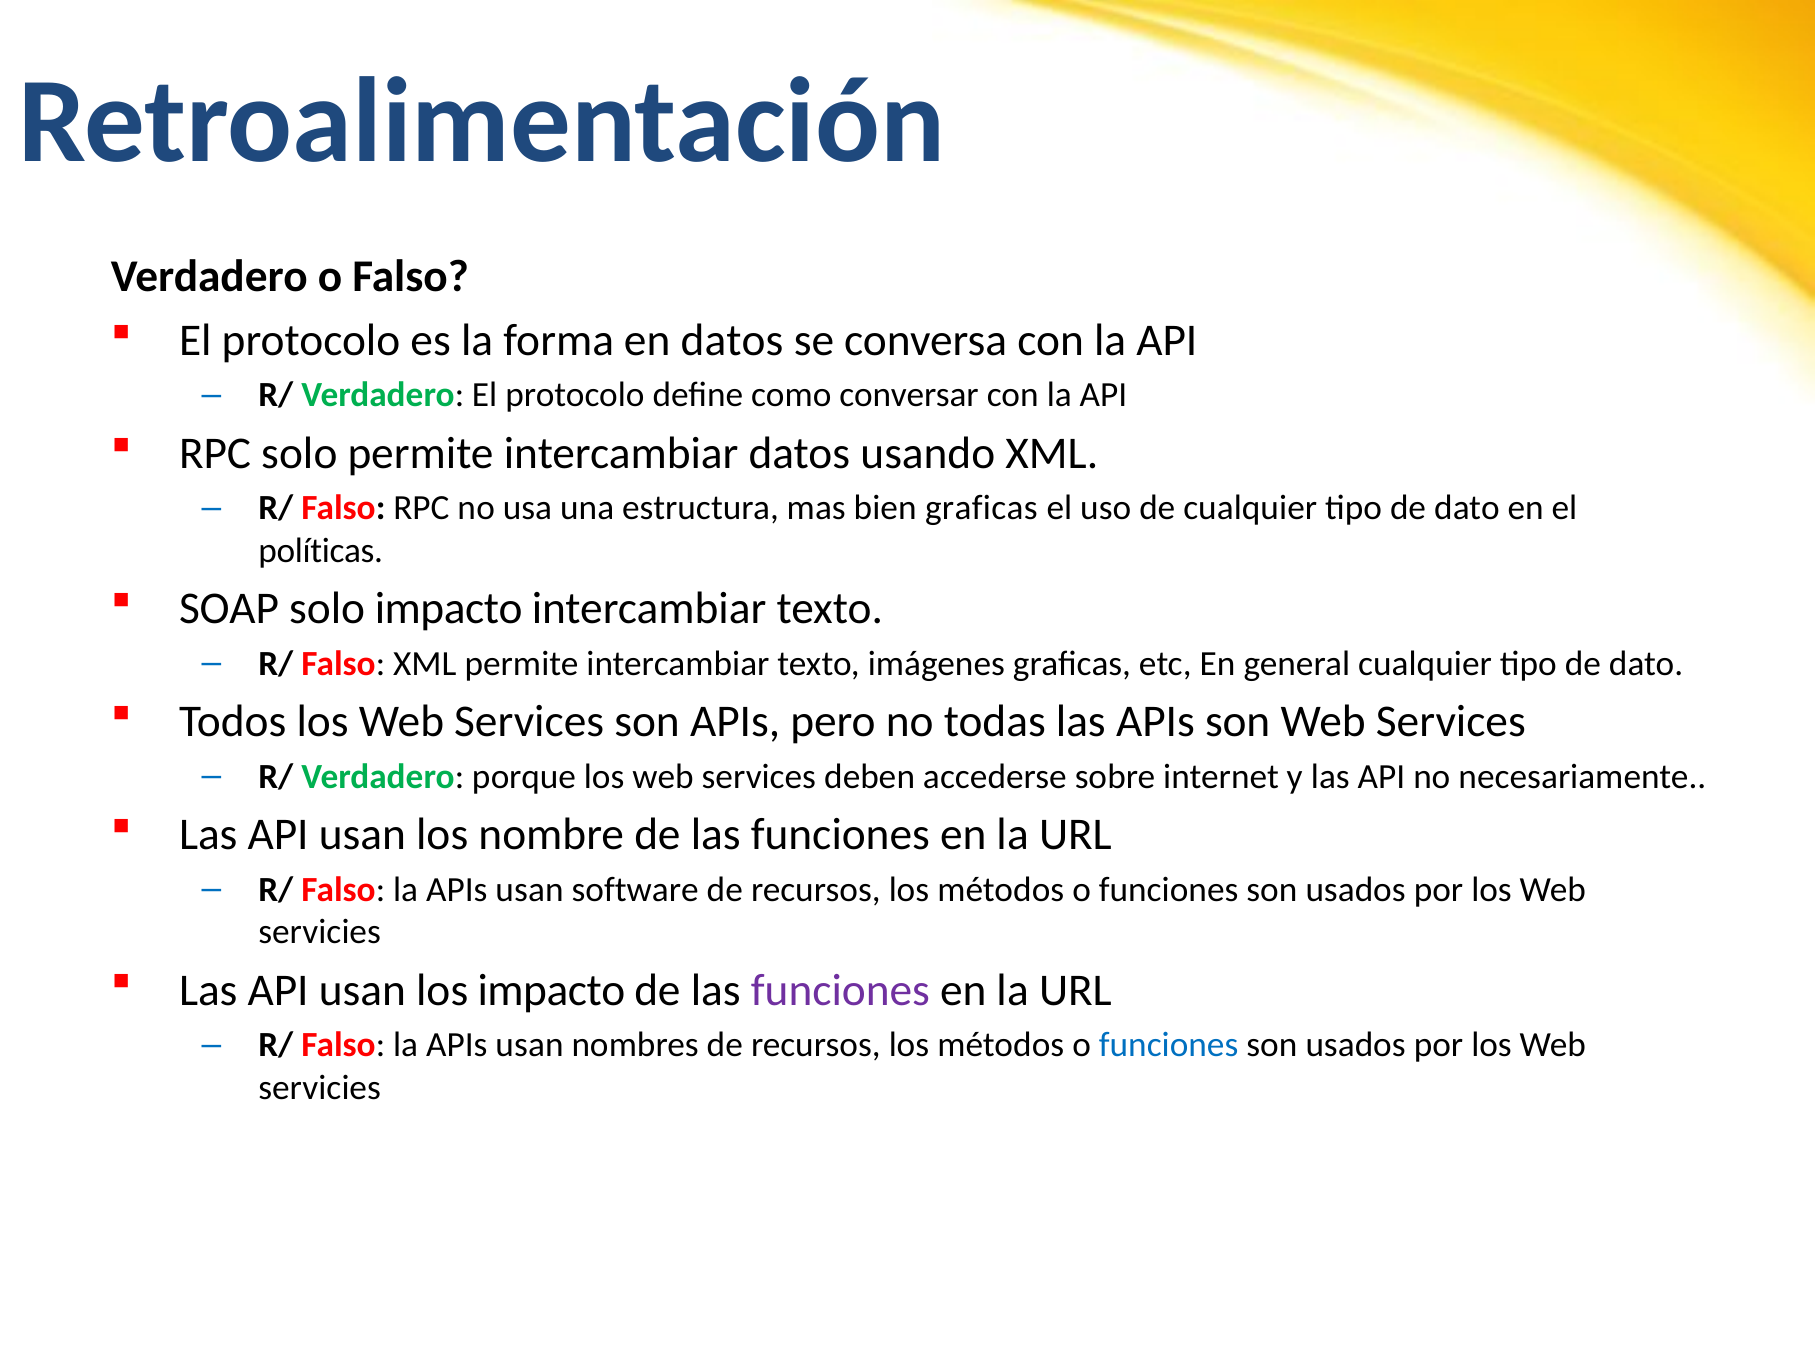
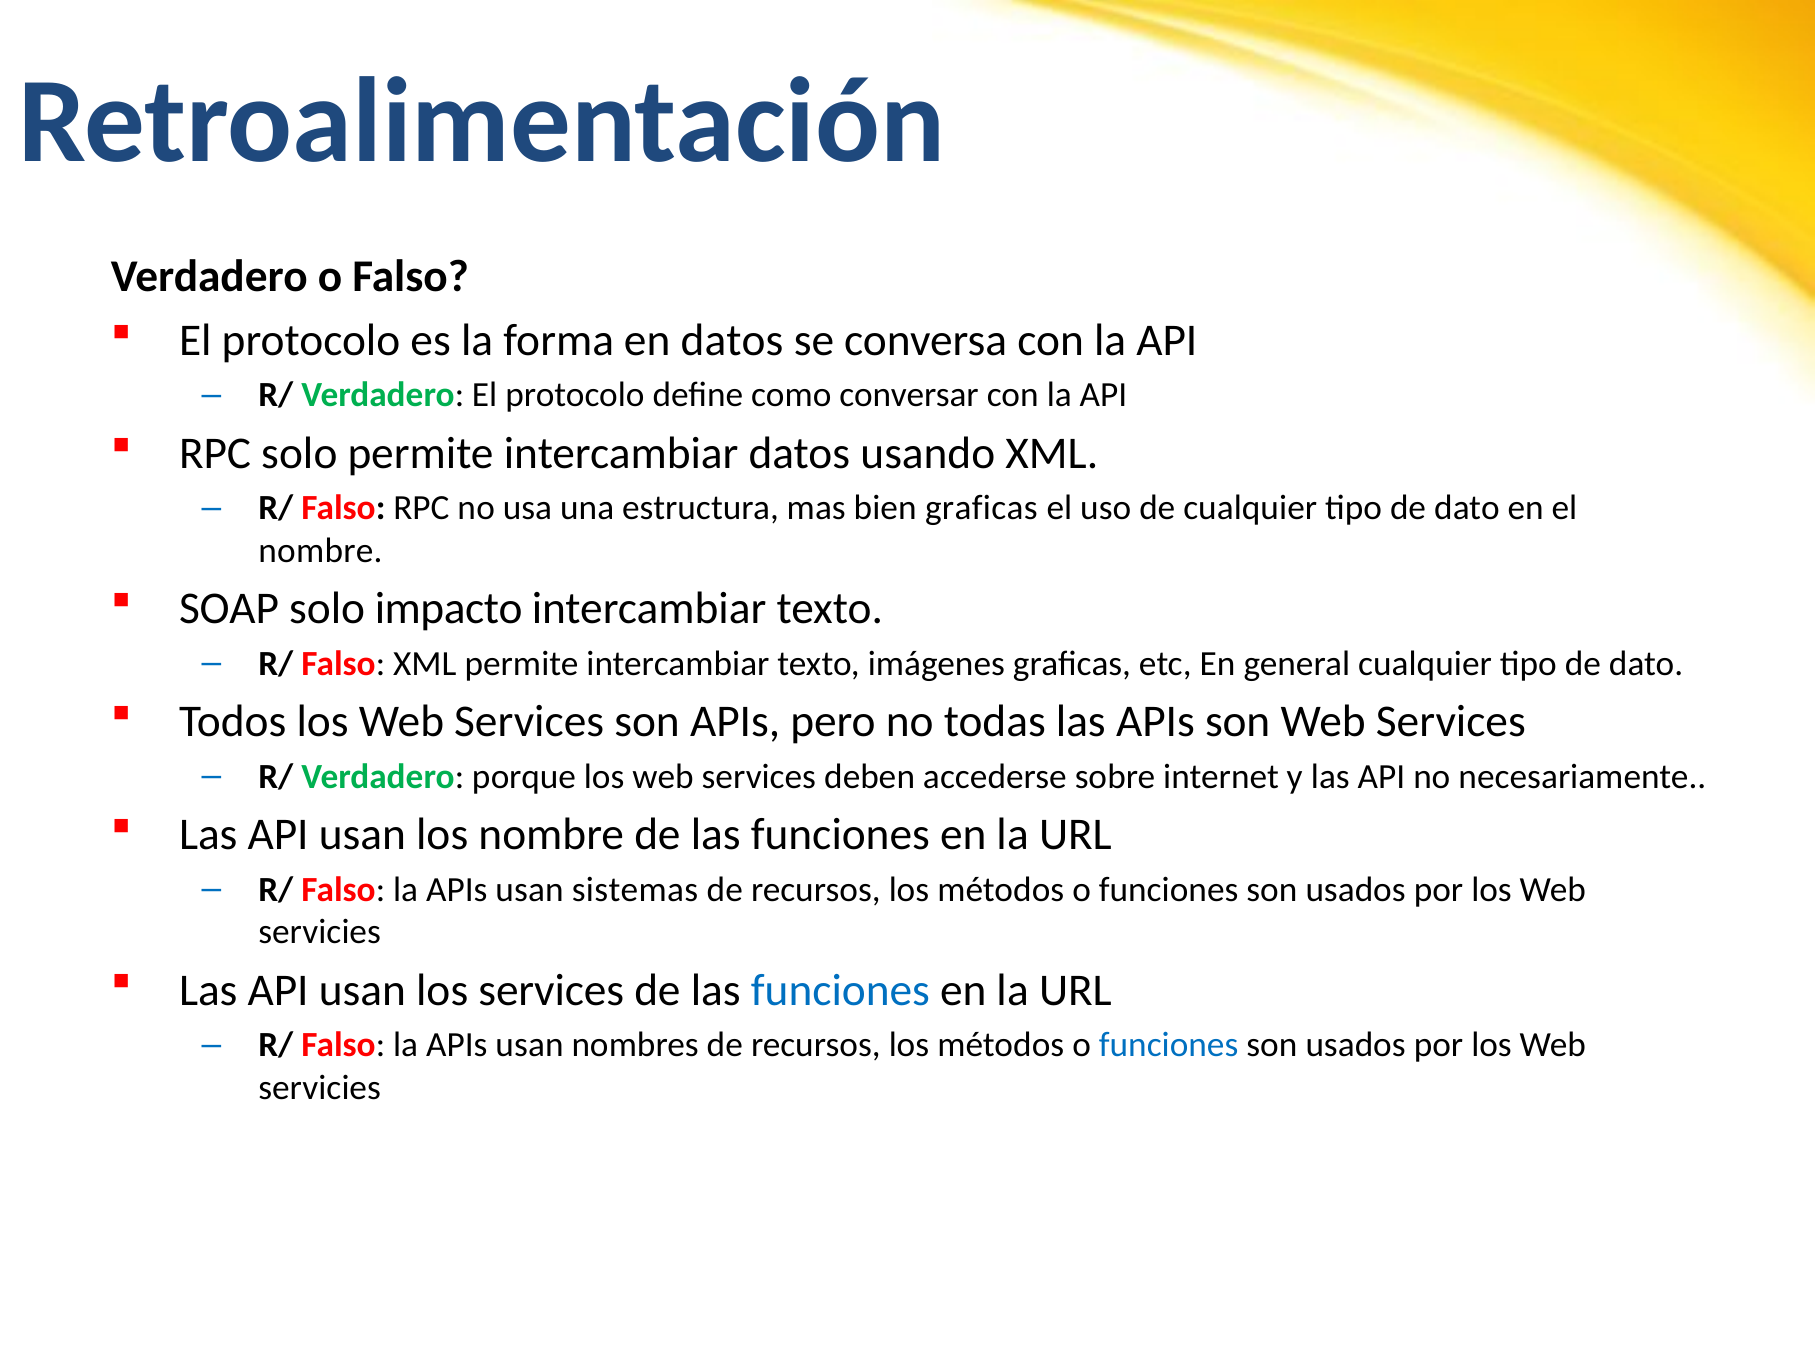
políticas at (321, 551): políticas -> nombre
software: software -> sistemas
los impacto: impacto -> services
funciones at (840, 991) colour: purple -> blue
